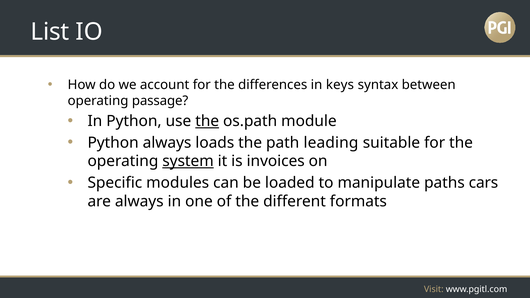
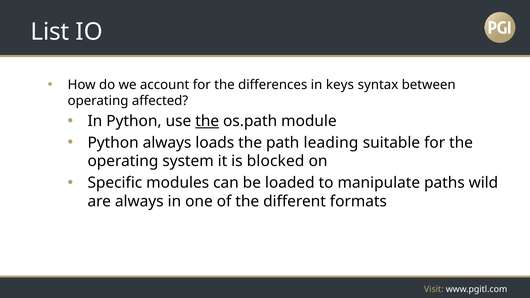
passage: passage -> affected
system underline: present -> none
invoices: invoices -> blocked
cars: cars -> wild
